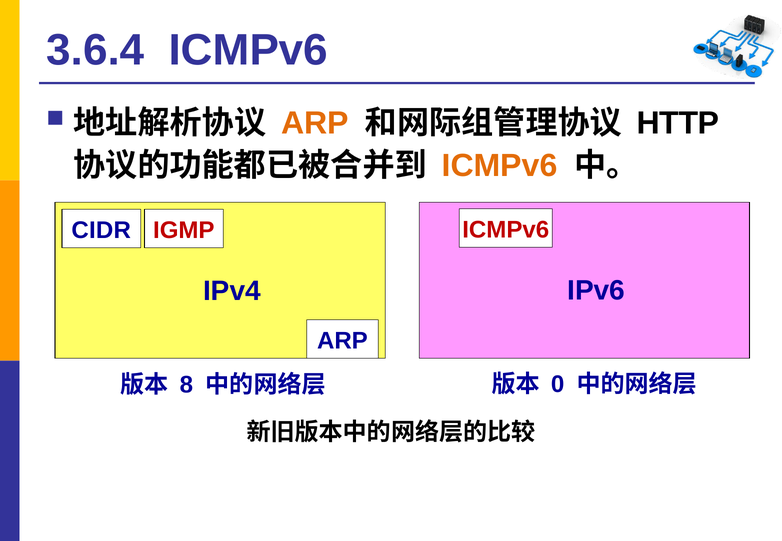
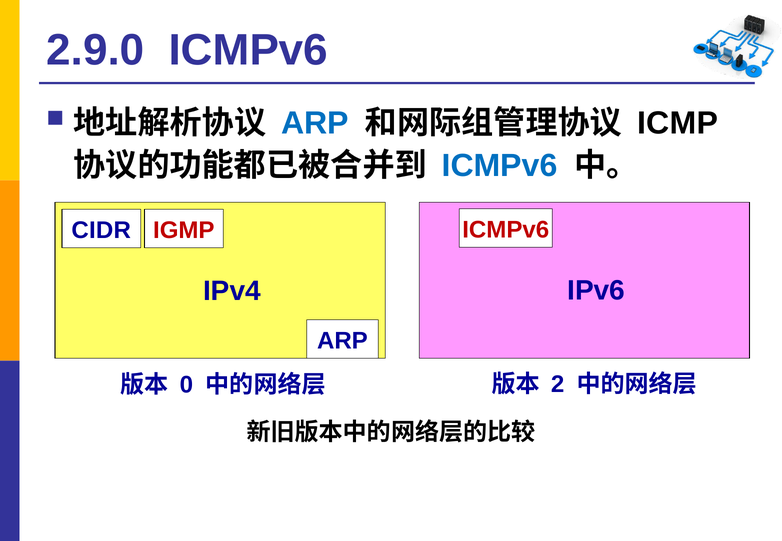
3.6.4: 3.6.4 -> 2.9.0
ARP at (315, 123) colour: orange -> blue
HTTP: HTTP -> ICMP
ICMPv6 at (500, 166) colour: orange -> blue
0: 0 -> 2
8: 8 -> 0
